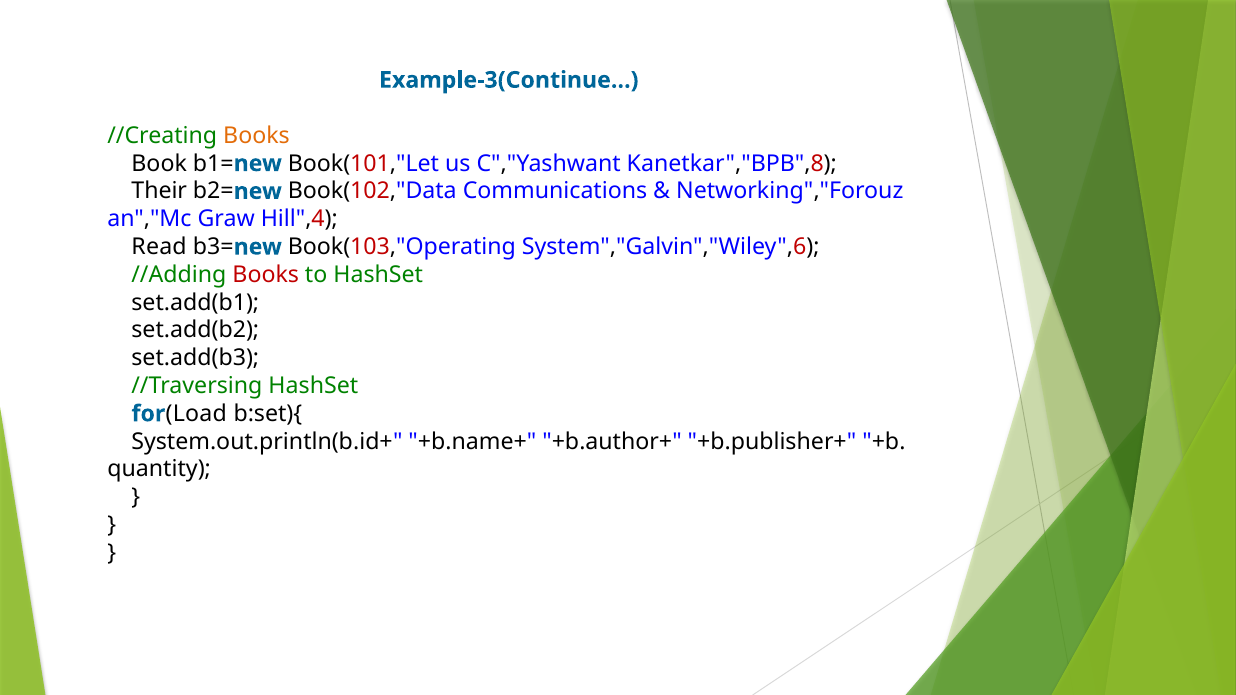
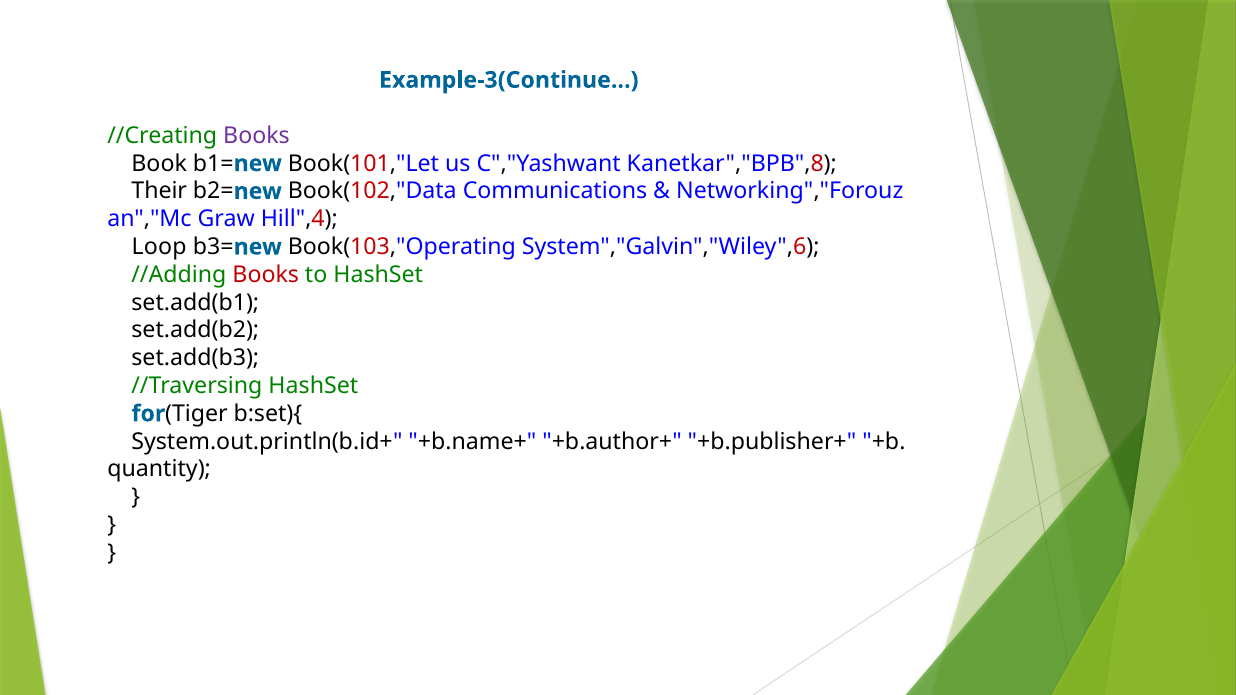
Books at (257, 136) colour: orange -> purple
Read: Read -> Loop
Load: Load -> Tiger
